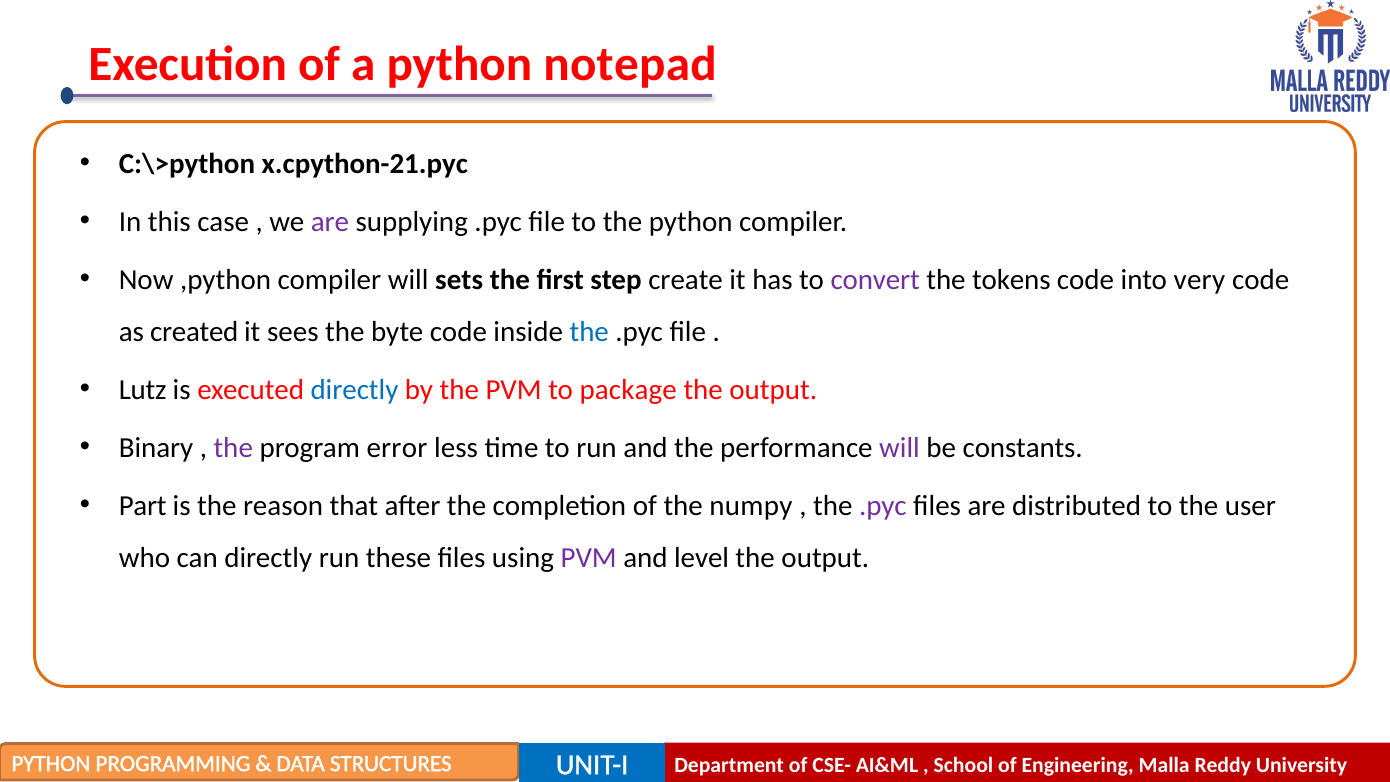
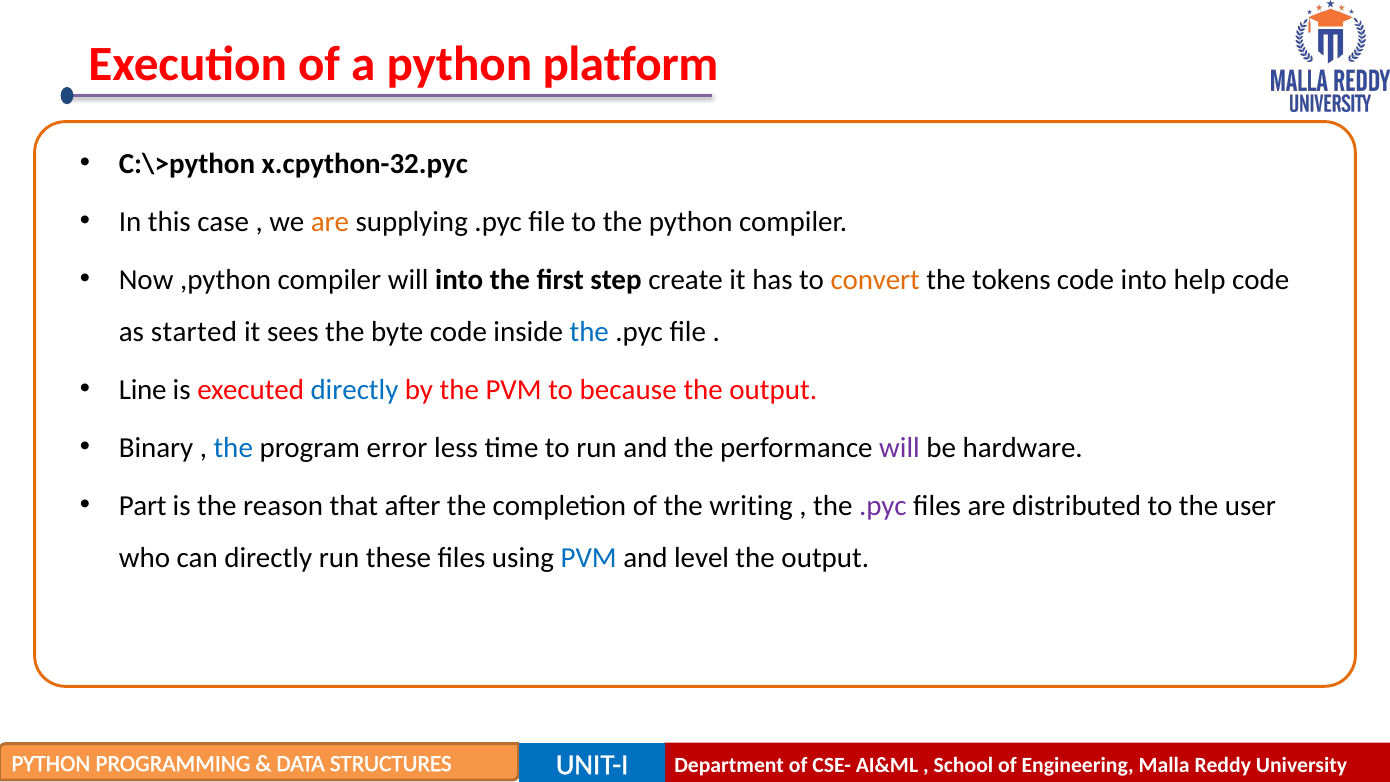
notepad: notepad -> platform
x.cpython-21.pyc: x.cpython-21.pyc -> x.cpython-32.pyc
are at (330, 222) colour: purple -> orange
will sets: sets -> into
convert colour: purple -> orange
very: very -> help
created: created -> started
Lutz: Lutz -> Line
package: package -> because
the at (233, 448) colour: purple -> blue
constants: constants -> hardware
numpy: numpy -> writing
PVM at (589, 558) colour: purple -> blue
